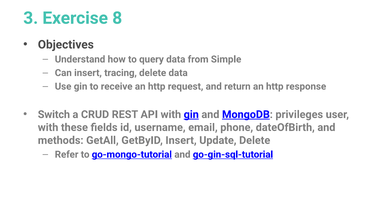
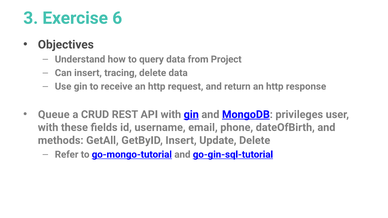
8: 8 -> 6
Simple: Simple -> Project
Switch: Switch -> Queue
